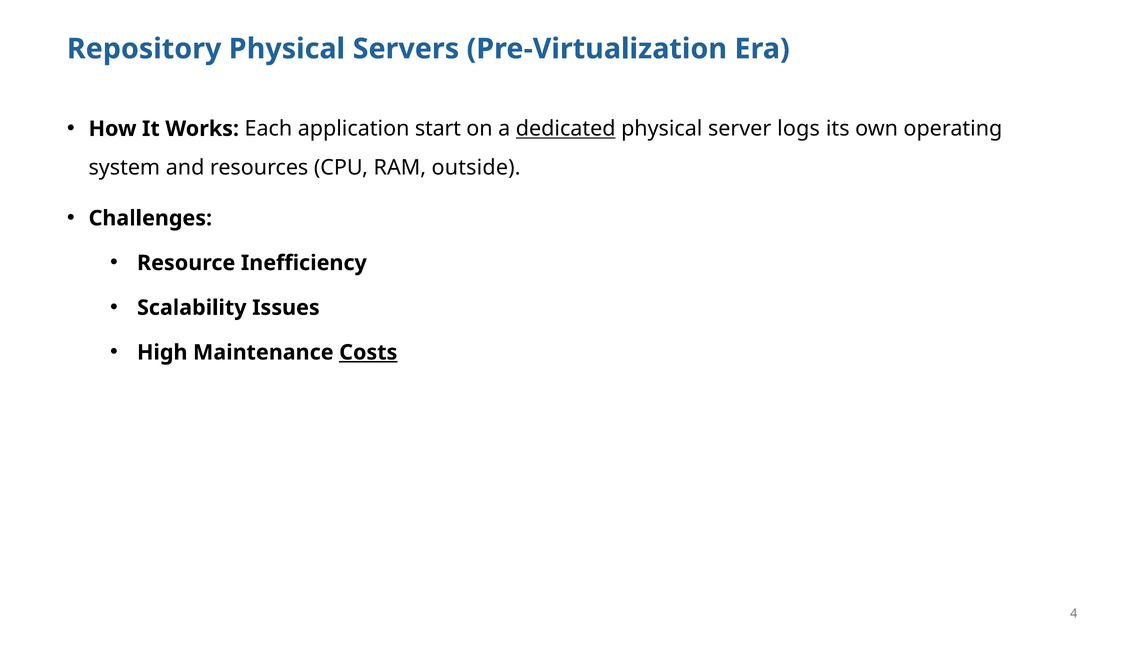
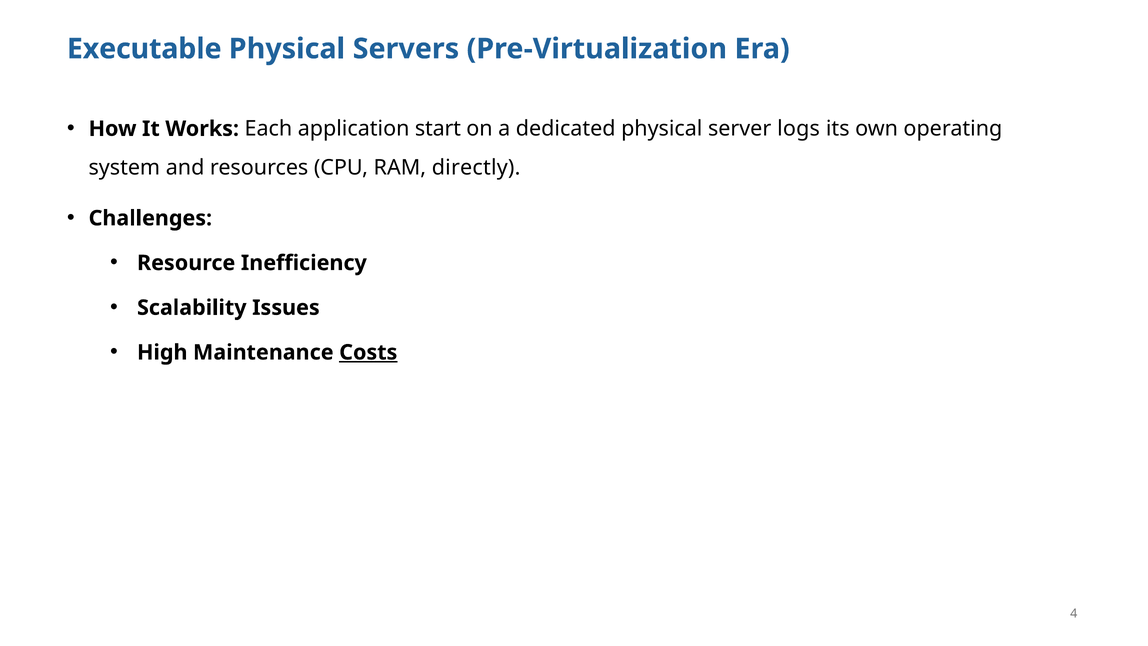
Repository: Repository -> Executable
dedicated underline: present -> none
outside: outside -> directly
